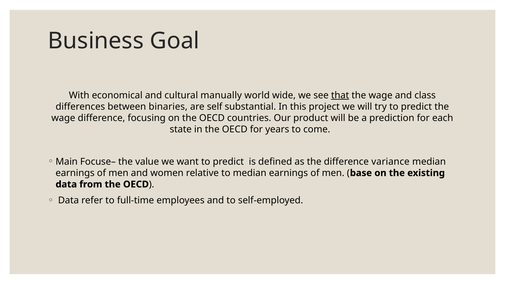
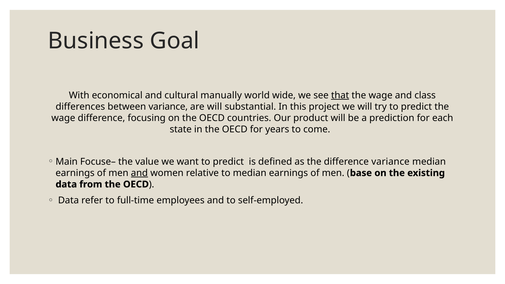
between binaries: binaries -> variance
are self: self -> will
and at (139, 173) underline: none -> present
